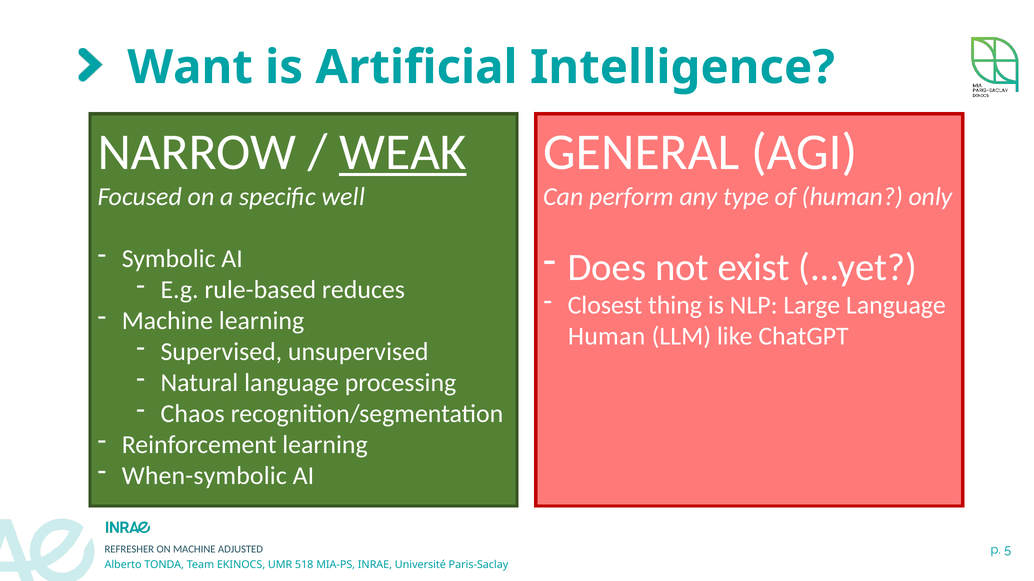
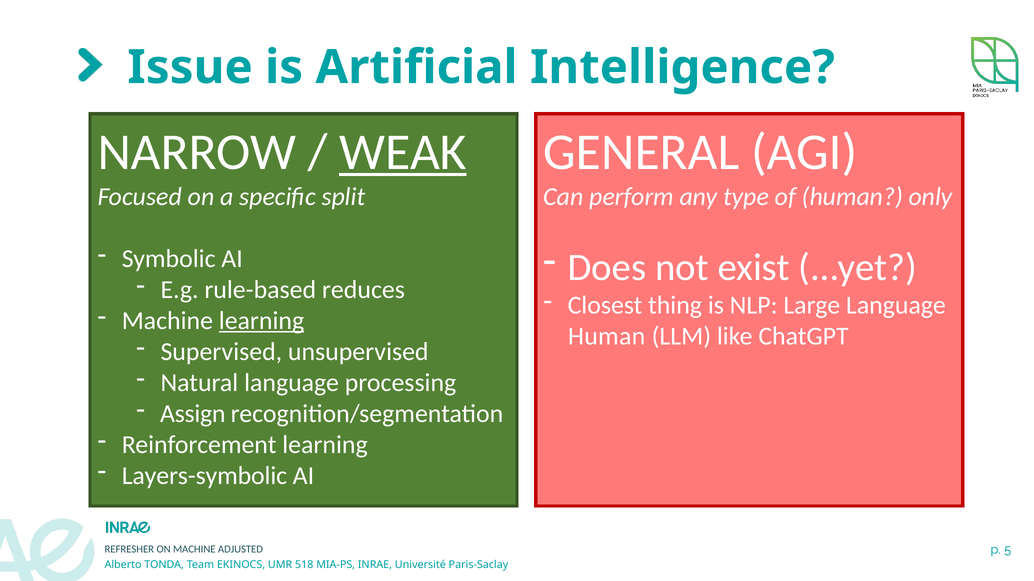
Want: Want -> Issue
well: well -> split
learning at (262, 321) underline: none -> present
Chaos: Chaos -> Assign
When-symbolic: When-symbolic -> Layers-symbolic
